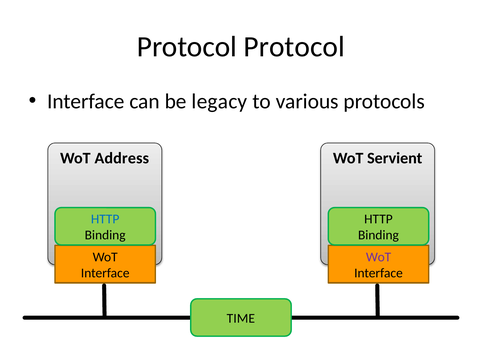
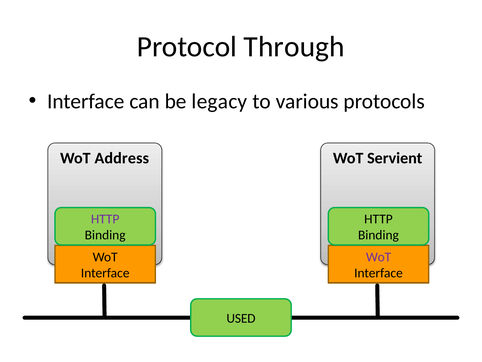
Protocol Protocol: Protocol -> Through
HTTP at (105, 219) colour: blue -> purple
TIME: TIME -> USED
